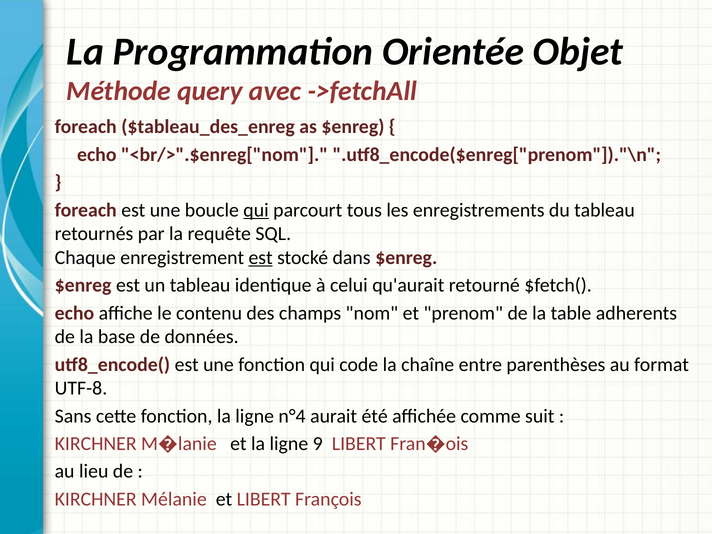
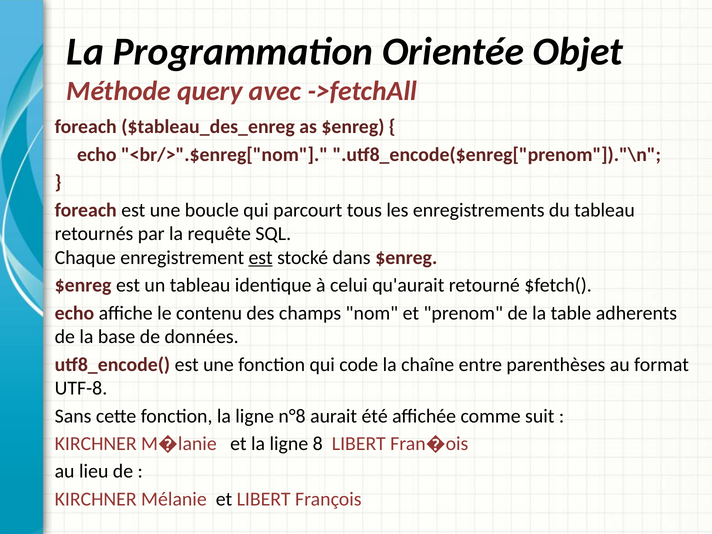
qui at (256, 210) underline: present -> none
n°4: n°4 -> n°8
9: 9 -> 8
